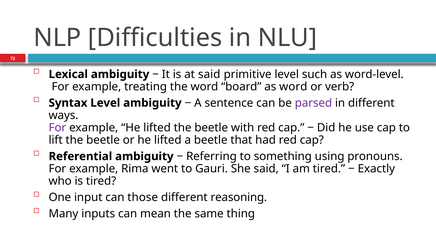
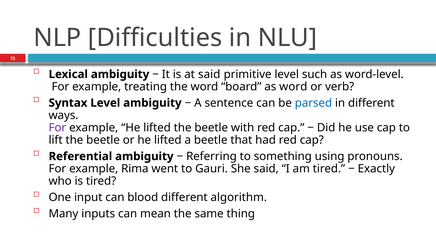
parsed colour: purple -> blue
those: those -> blood
reasoning: reasoning -> algorithm
